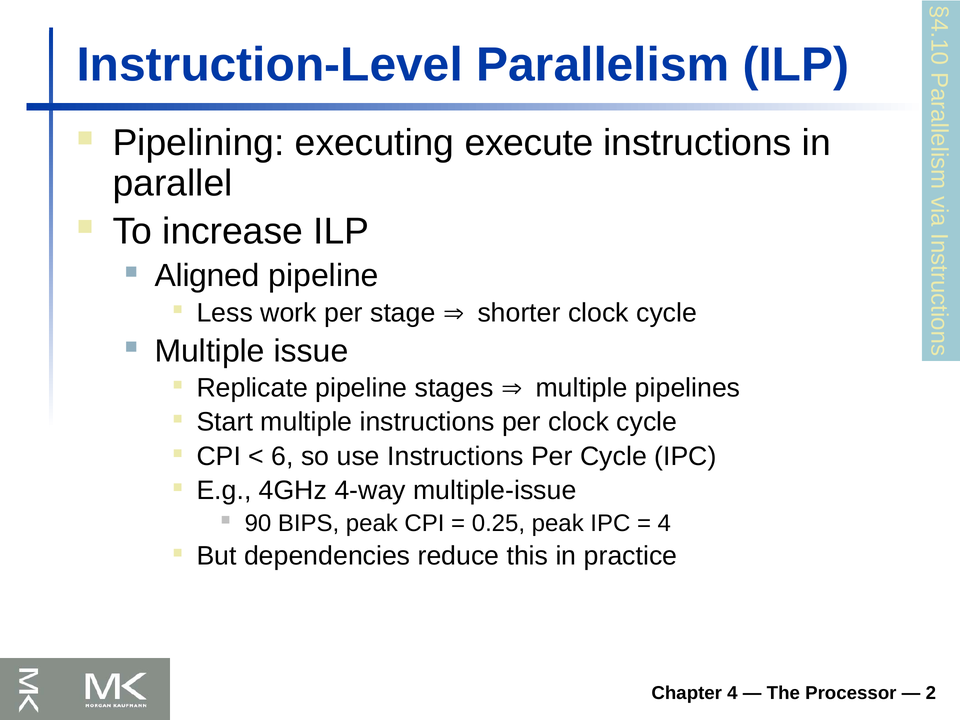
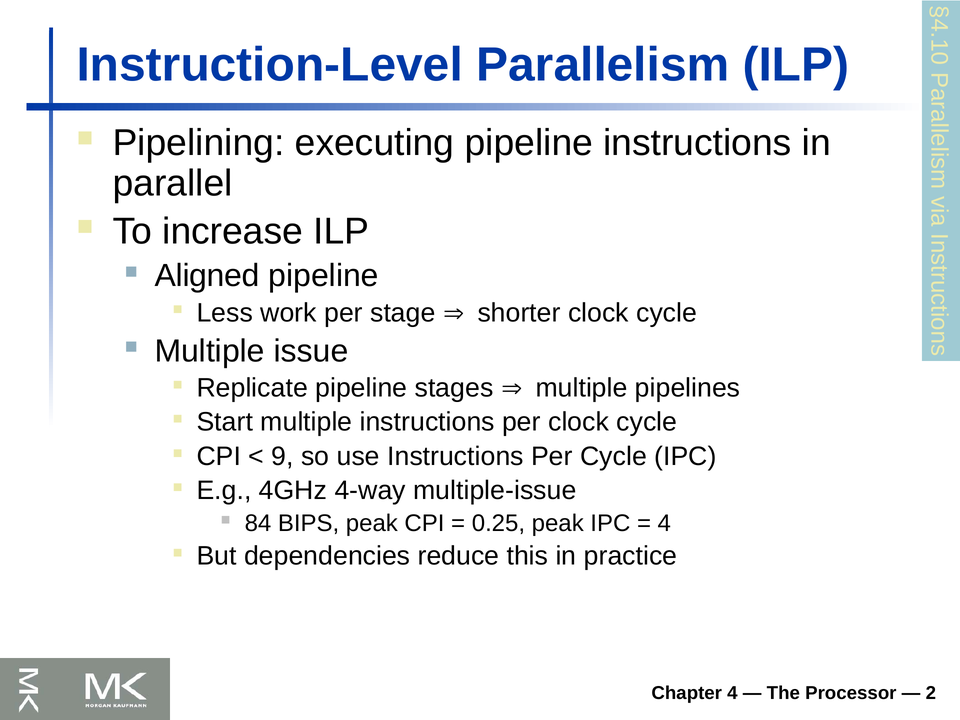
executing execute: execute -> pipeline
6: 6 -> 9
90: 90 -> 84
